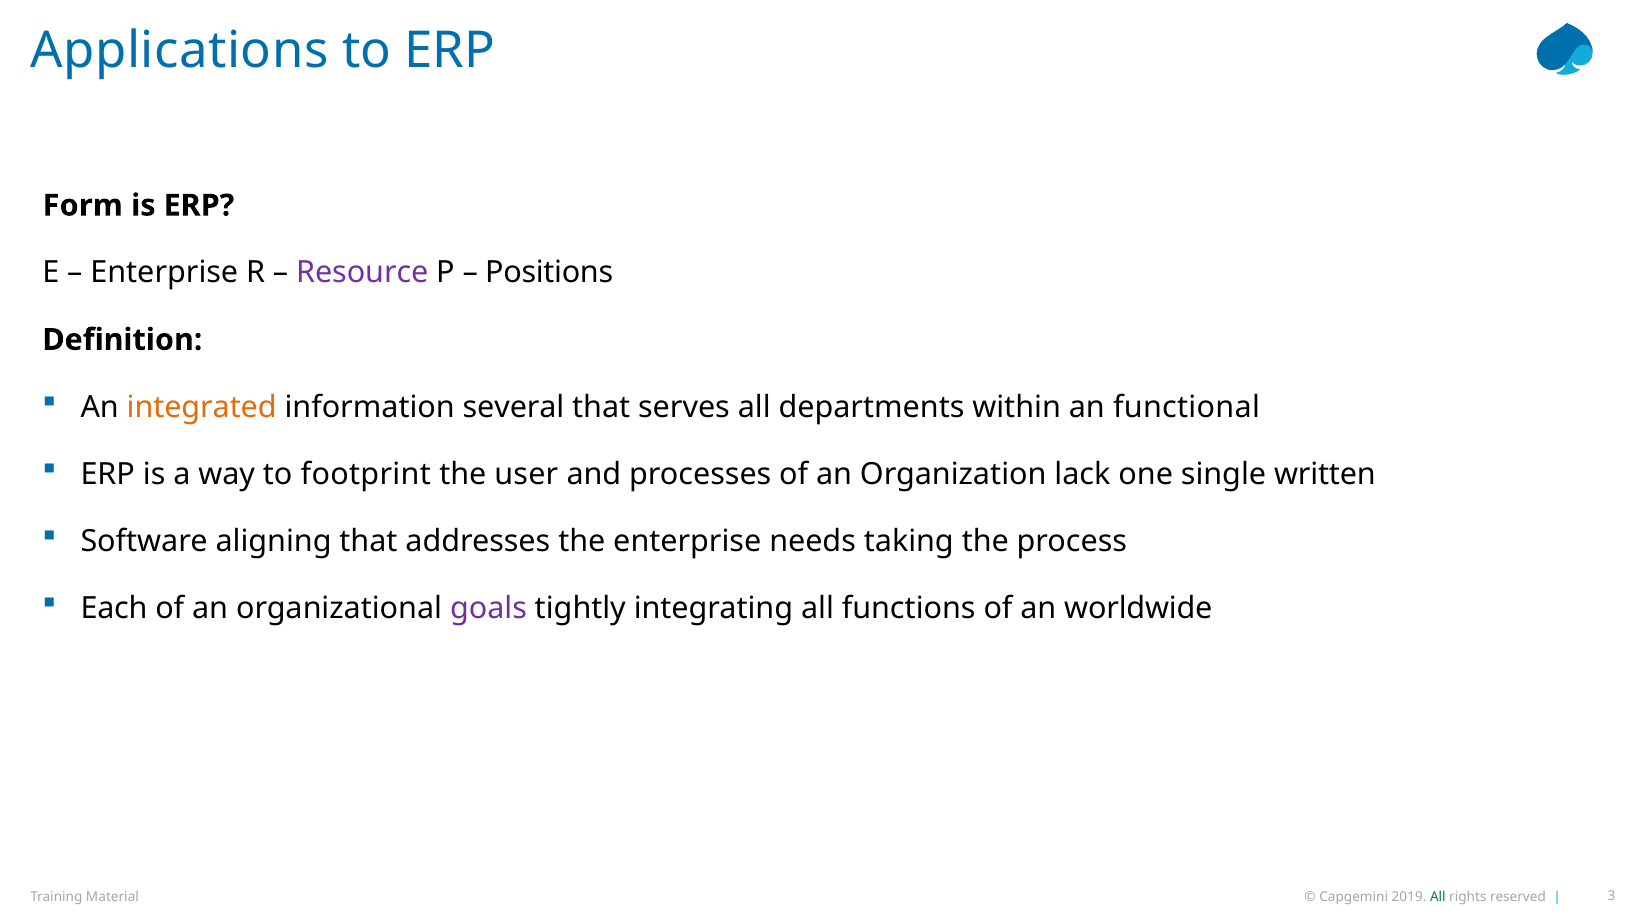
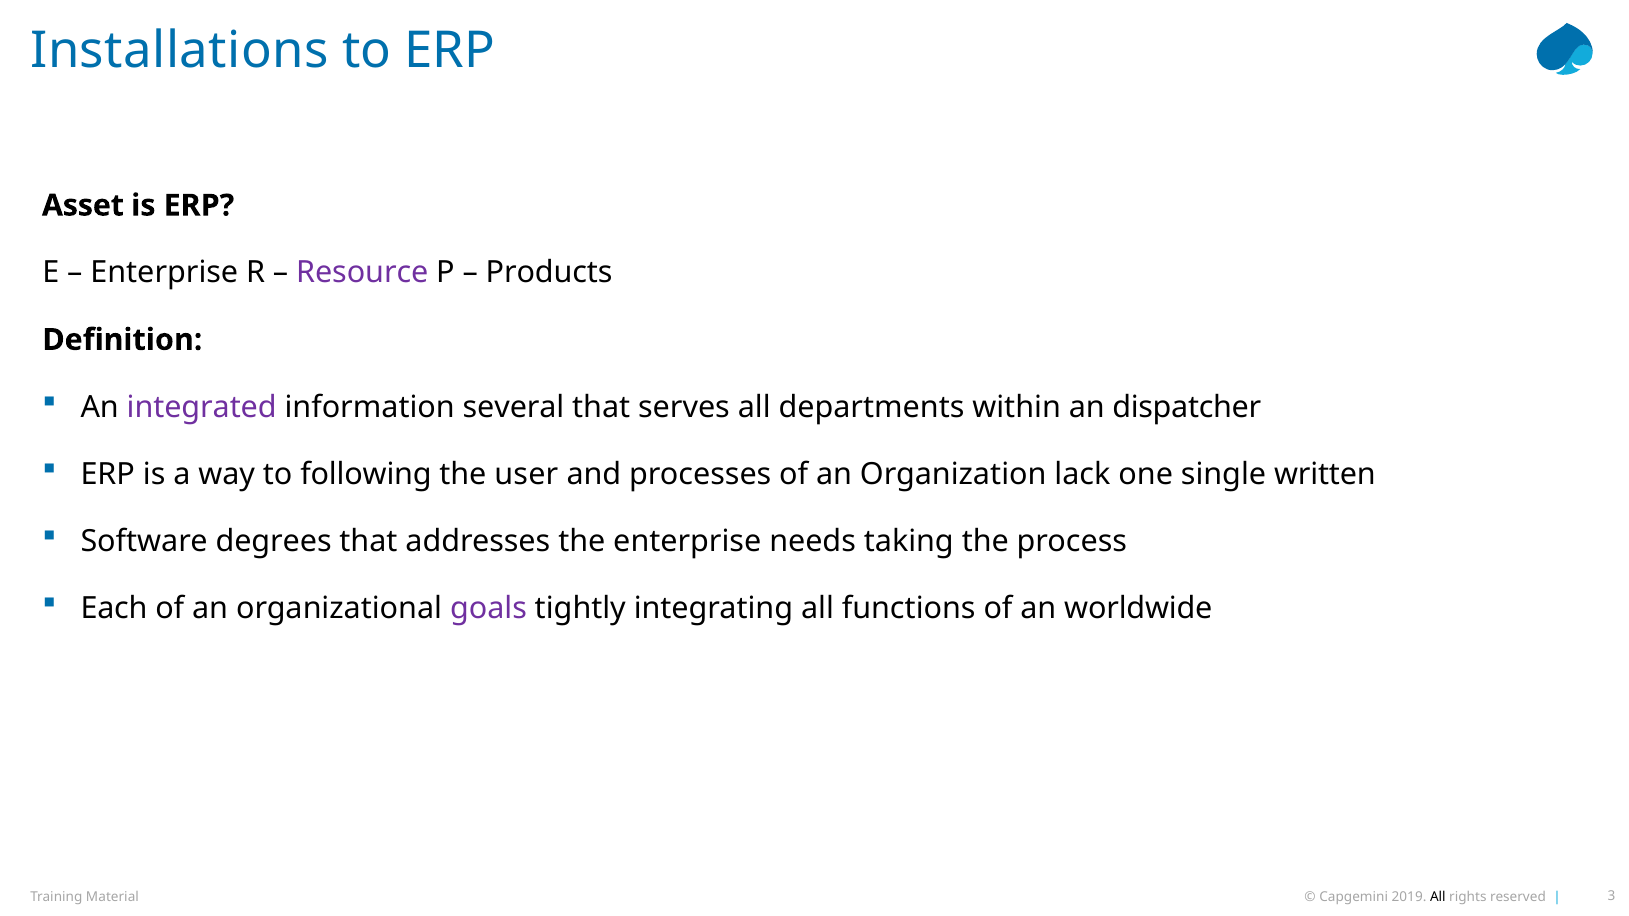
Applications: Applications -> Installations
Form: Form -> Asset
Positions: Positions -> Products
integrated colour: orange -> purple
functional: functional -> dispatcher
footprint: footprint -> following
aligning: aligning -> degrees
All at (1438, 898) colour: green -> black
